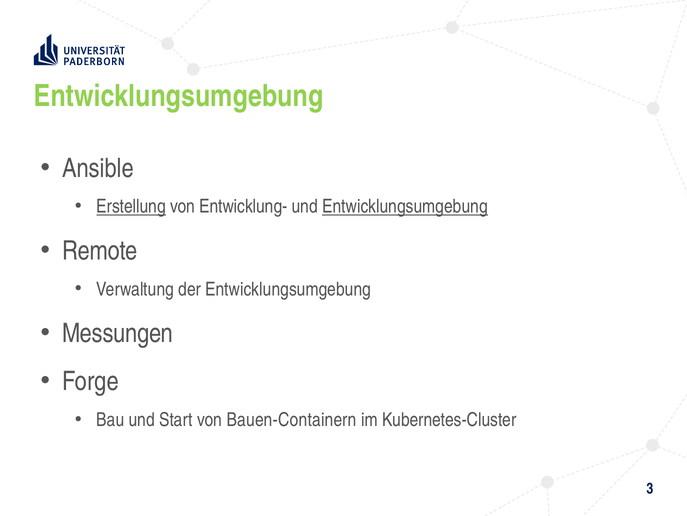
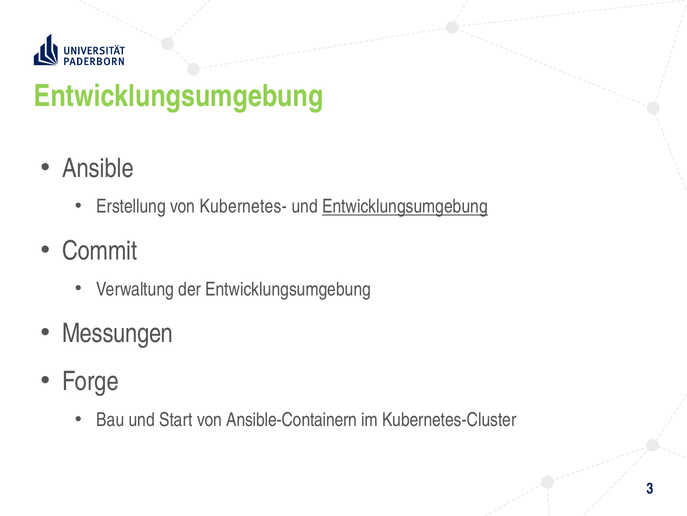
Erstellung underline: present -> none
Entwicklung-: Entwicklung- -> Kubernetes-
Remote: Remote -> Commit
Bauen-Containern: Bauen-Containern -> Ansible-Containern
